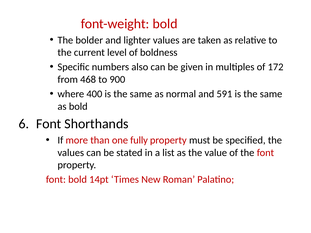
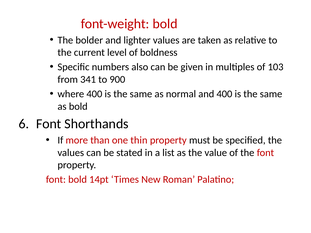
172: 172 -> 103
468: 468 -> 341
and 591: 591 -> 400
fully: fully -> thin
